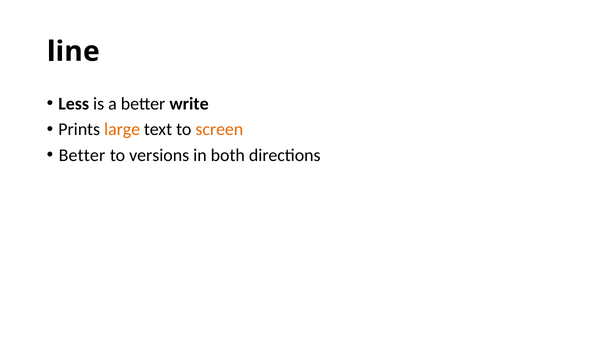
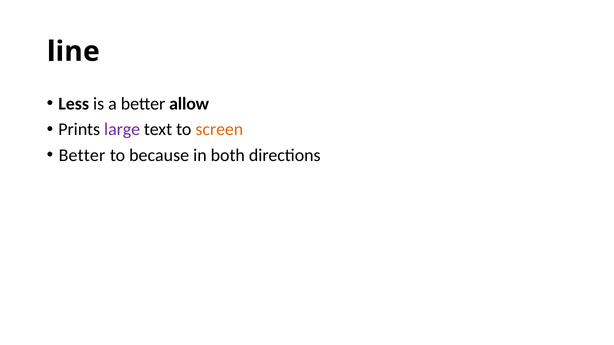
write: write -> allow
large colour: orange -> purple
versions: versions -> because
